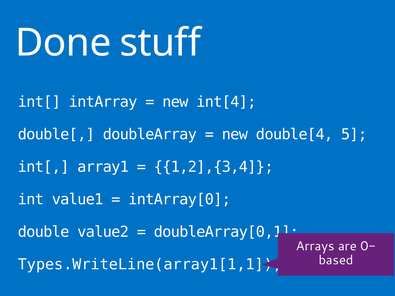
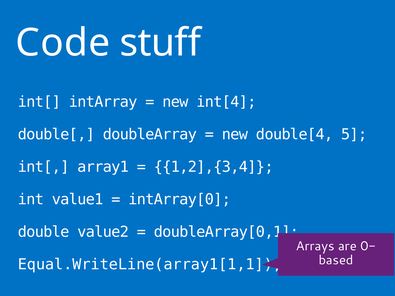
Done: Done -> Code
Types.WriteLine(array1[1,1: Types.WriteLine(array1[1,1 -> Equal.WriteLine(array1[1,1
